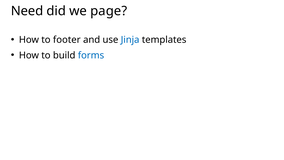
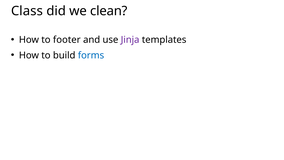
Need: Need -> Class
page: page -> clean
Jinja colour: blue -> purple
